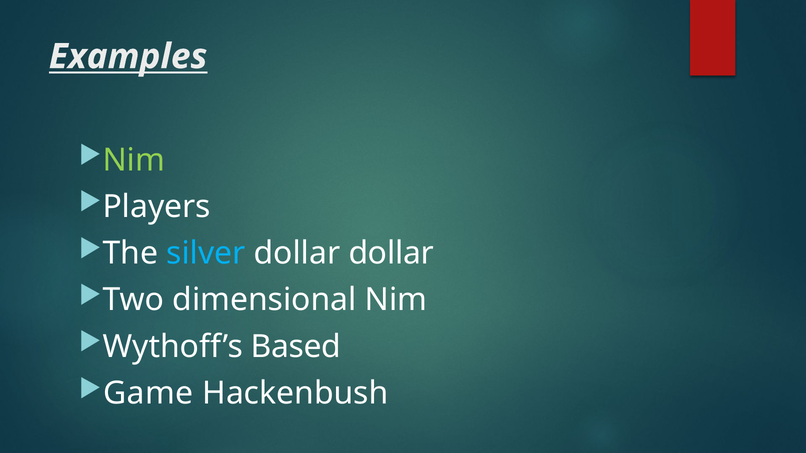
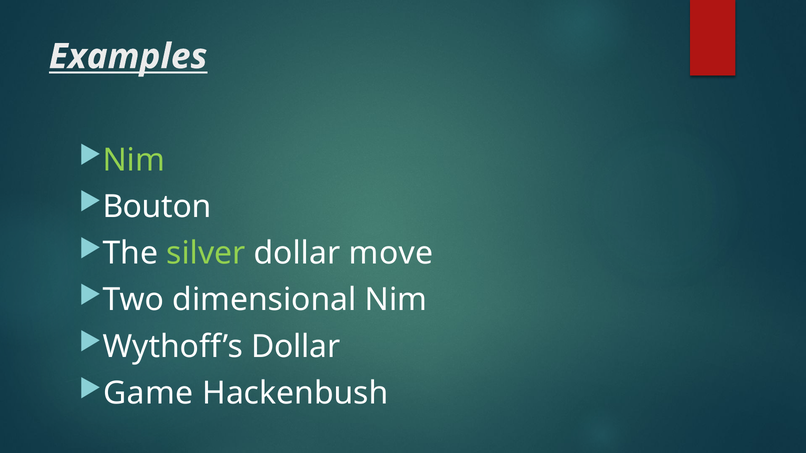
Players: Players -> Bouton
silver colour: light blue -> light green
dollar dollar: dollar -> move
Wythoff’s Based: Based -> Dollar
